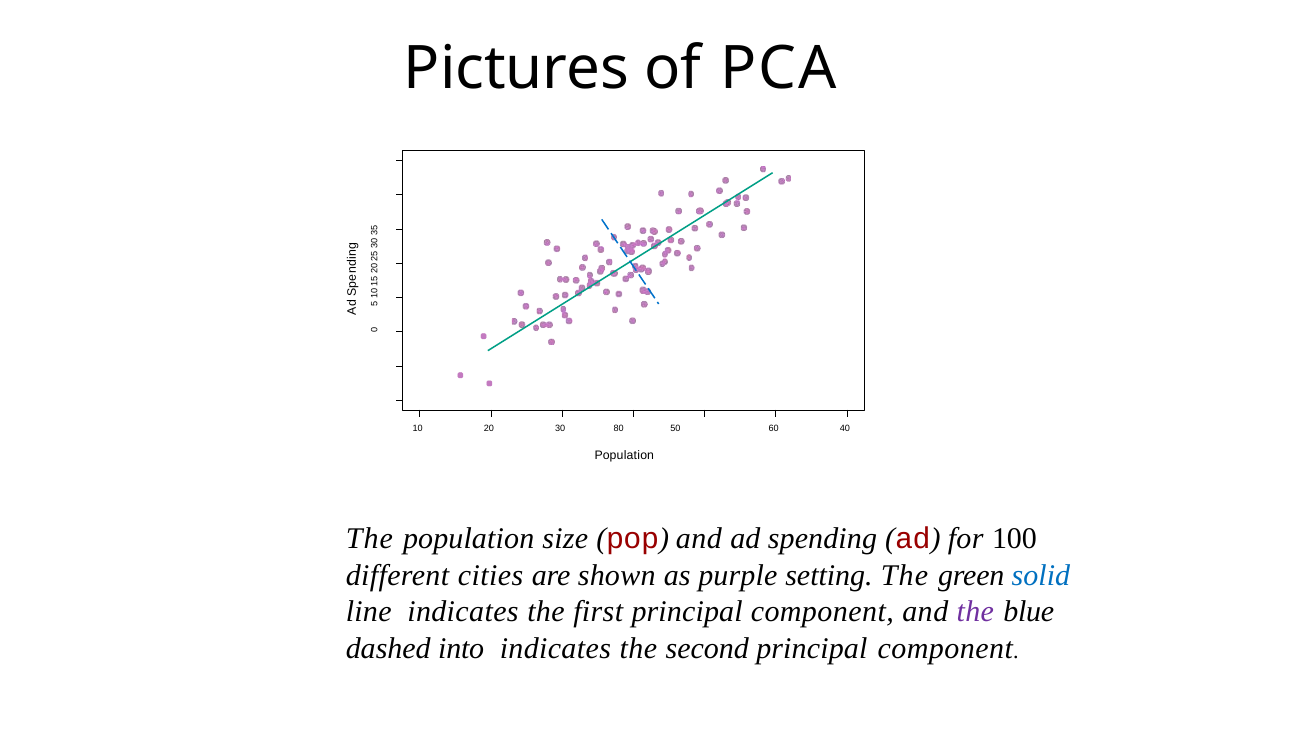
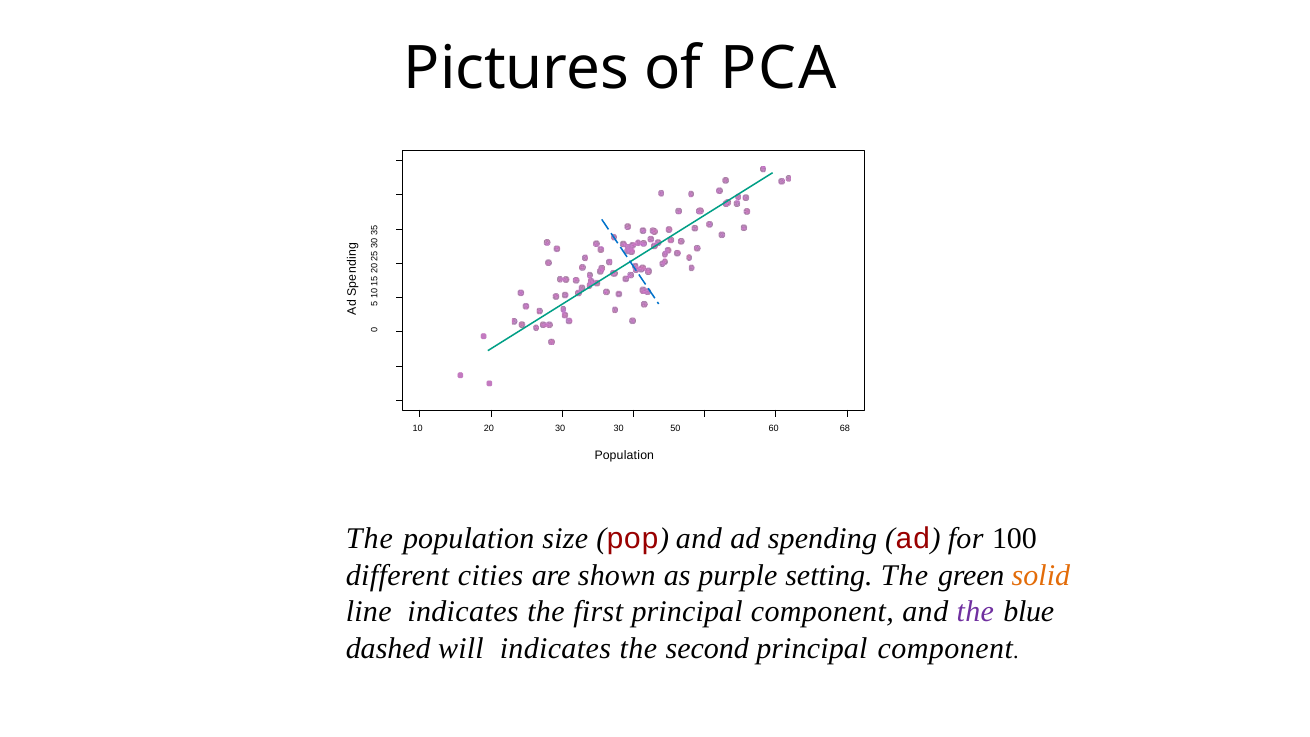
30 80: 80 -> 30
40: 40 -> 68
solid colour: blue -> orange
into: into -> will
